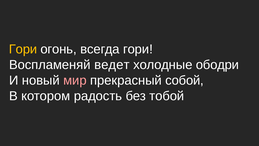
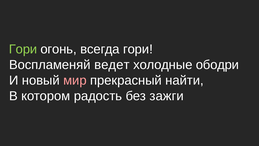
Гори at (23, 49) colour: yellow -> light green
собой: собой -> найти
тобой: тобой -> зажги
